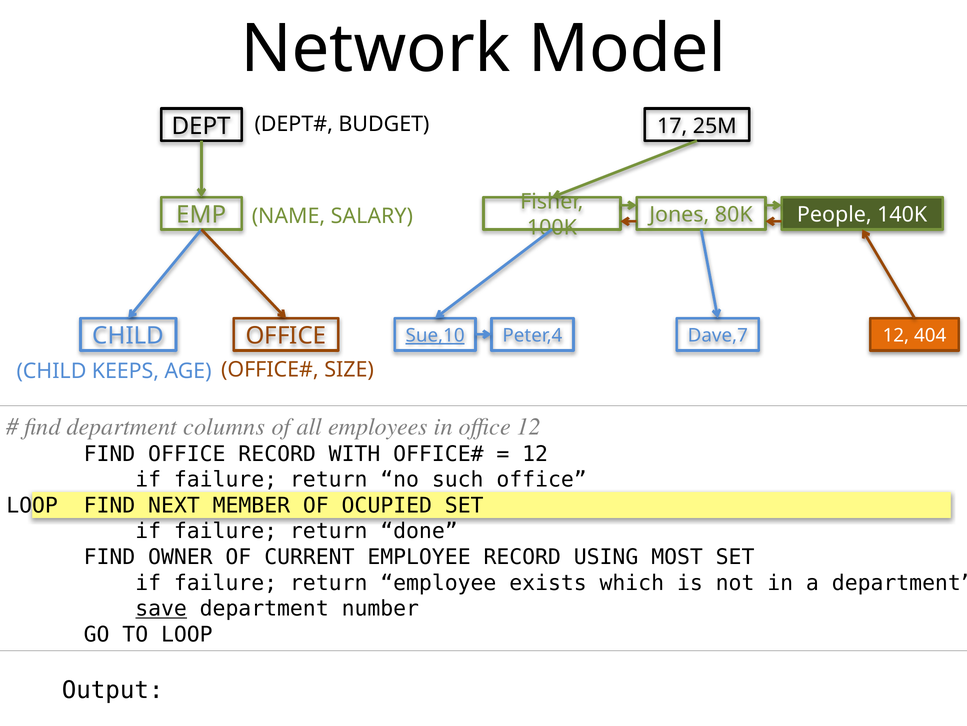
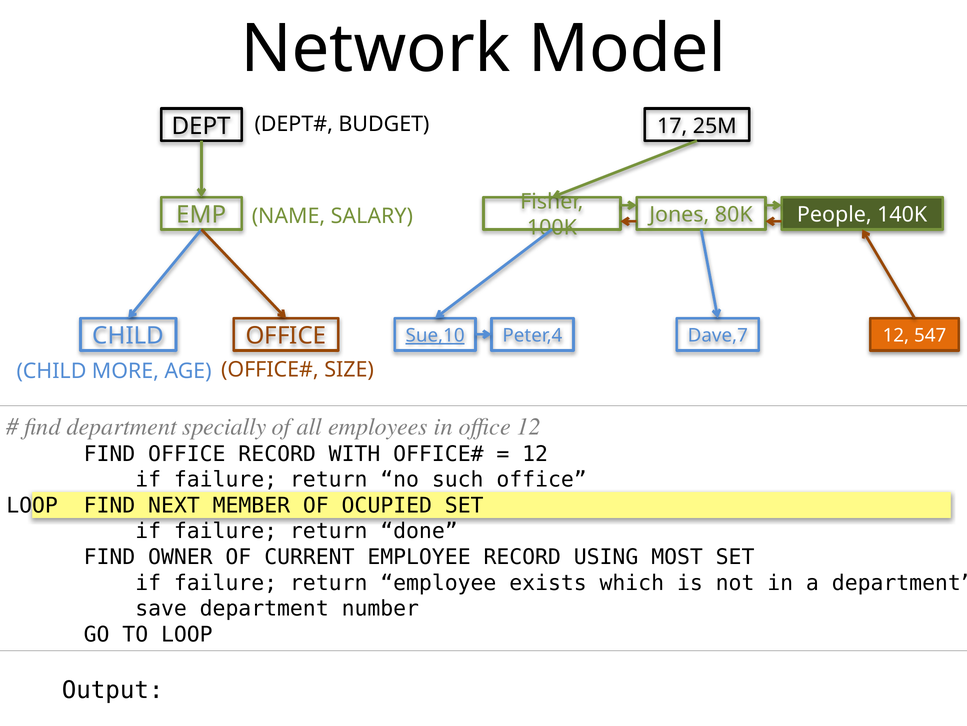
404: 404 -> 547
KEEPS: KEEPS -> MORE
columns: columns -> specially
save underline: present -> none
